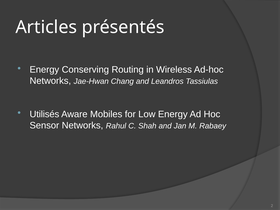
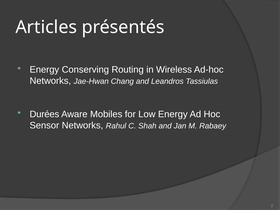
Utilisés: Utilisés -> Durées
